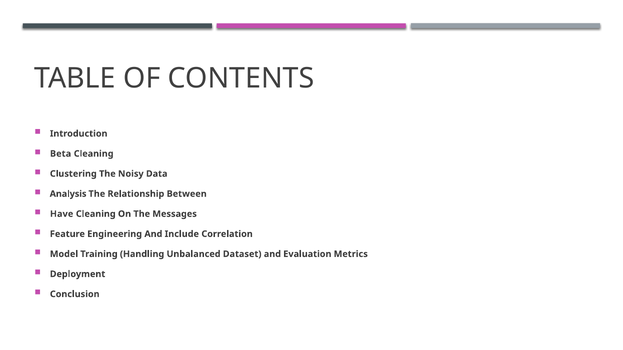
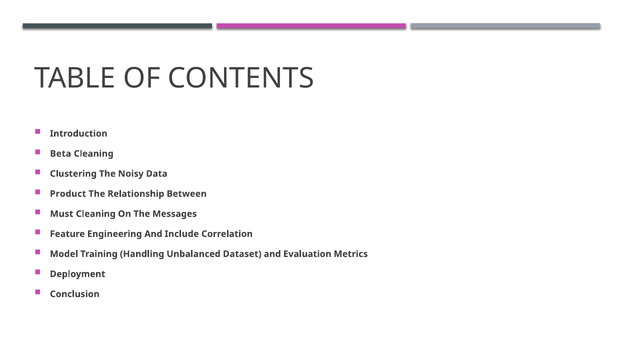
Analysis: Analysis -> Product
Have: Have -> Must
